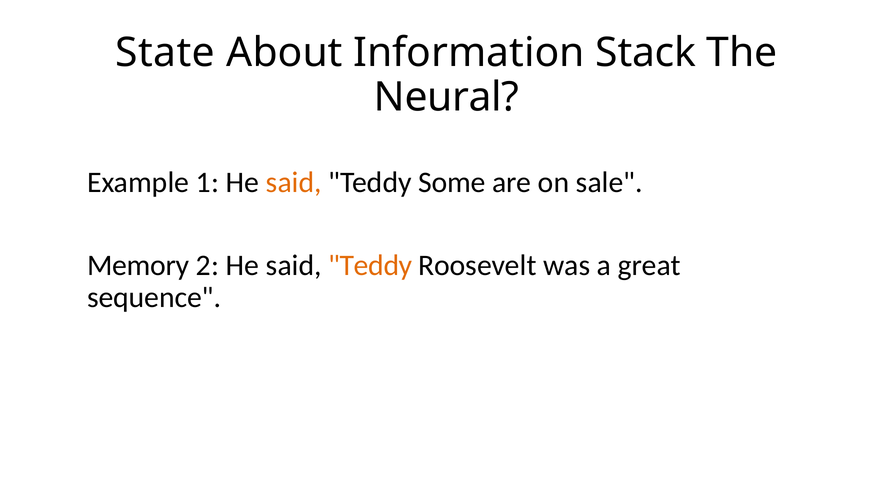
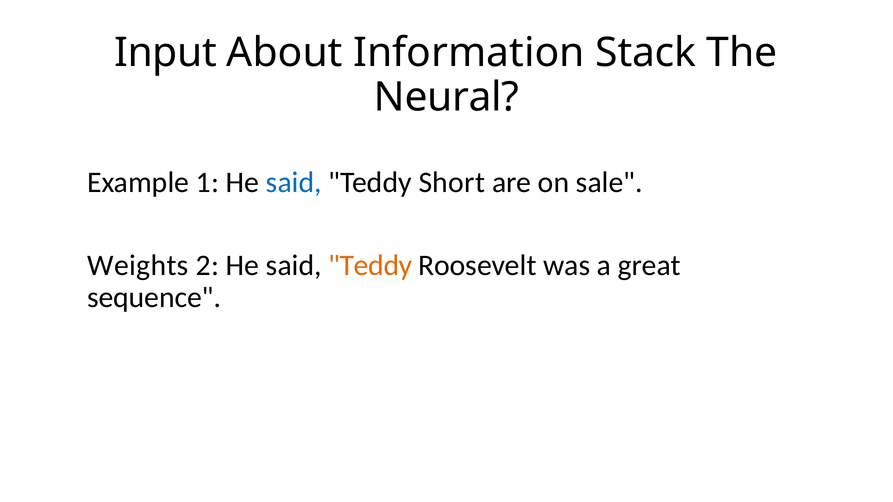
State: State -> Input
said at (294, 183) colour: orange -> blue
Some: Some -> Short
Memory: Memory -> Weights
